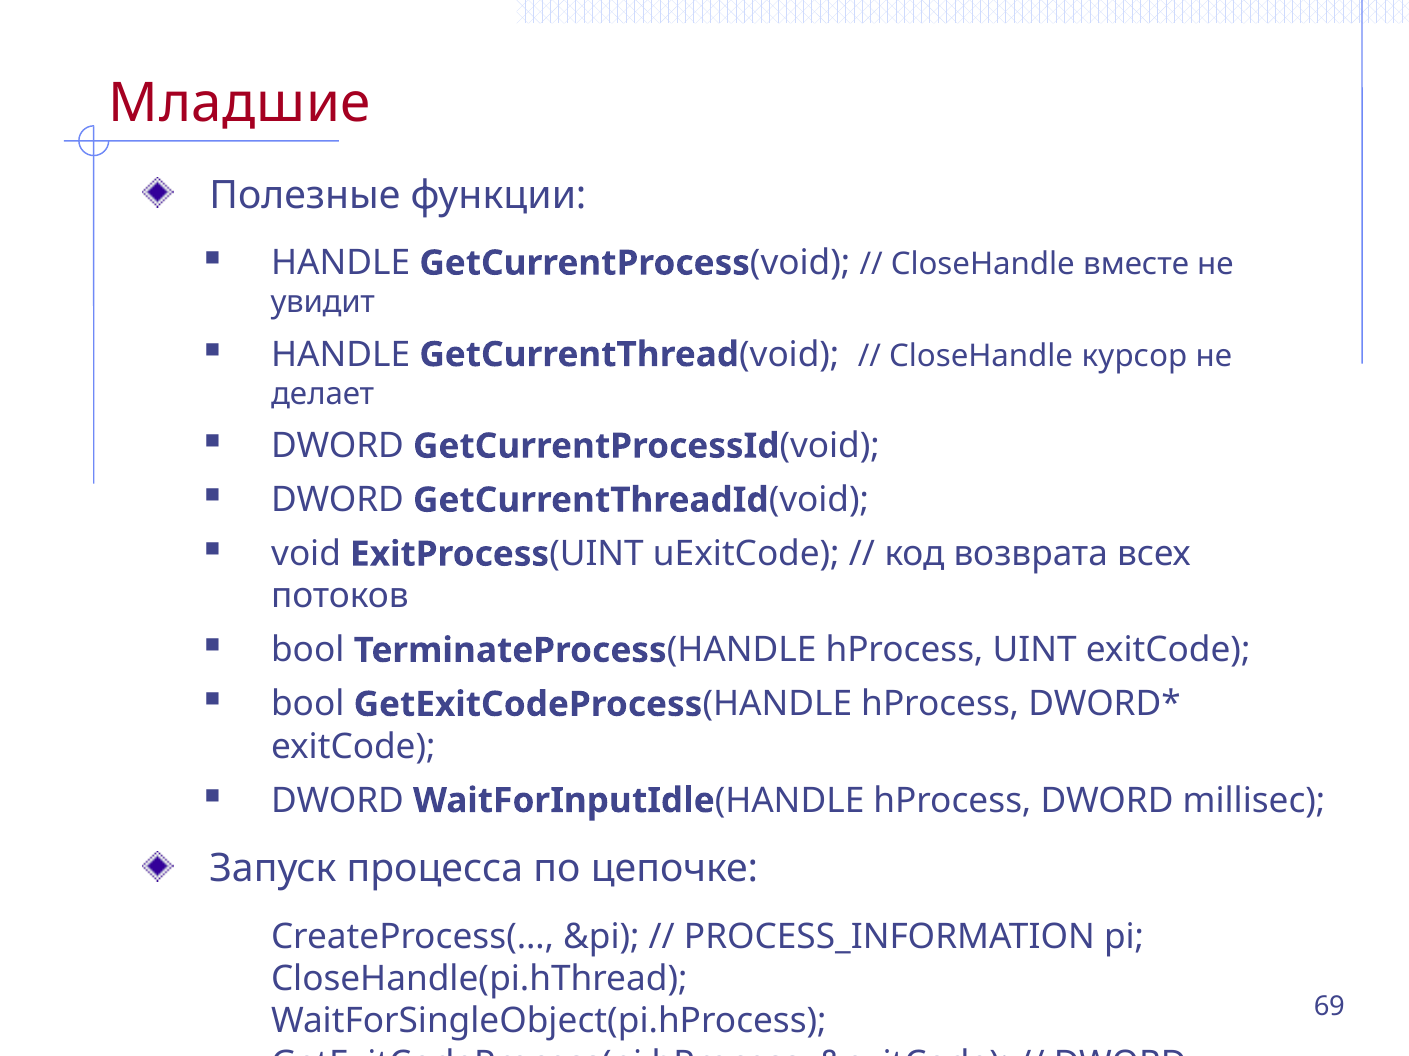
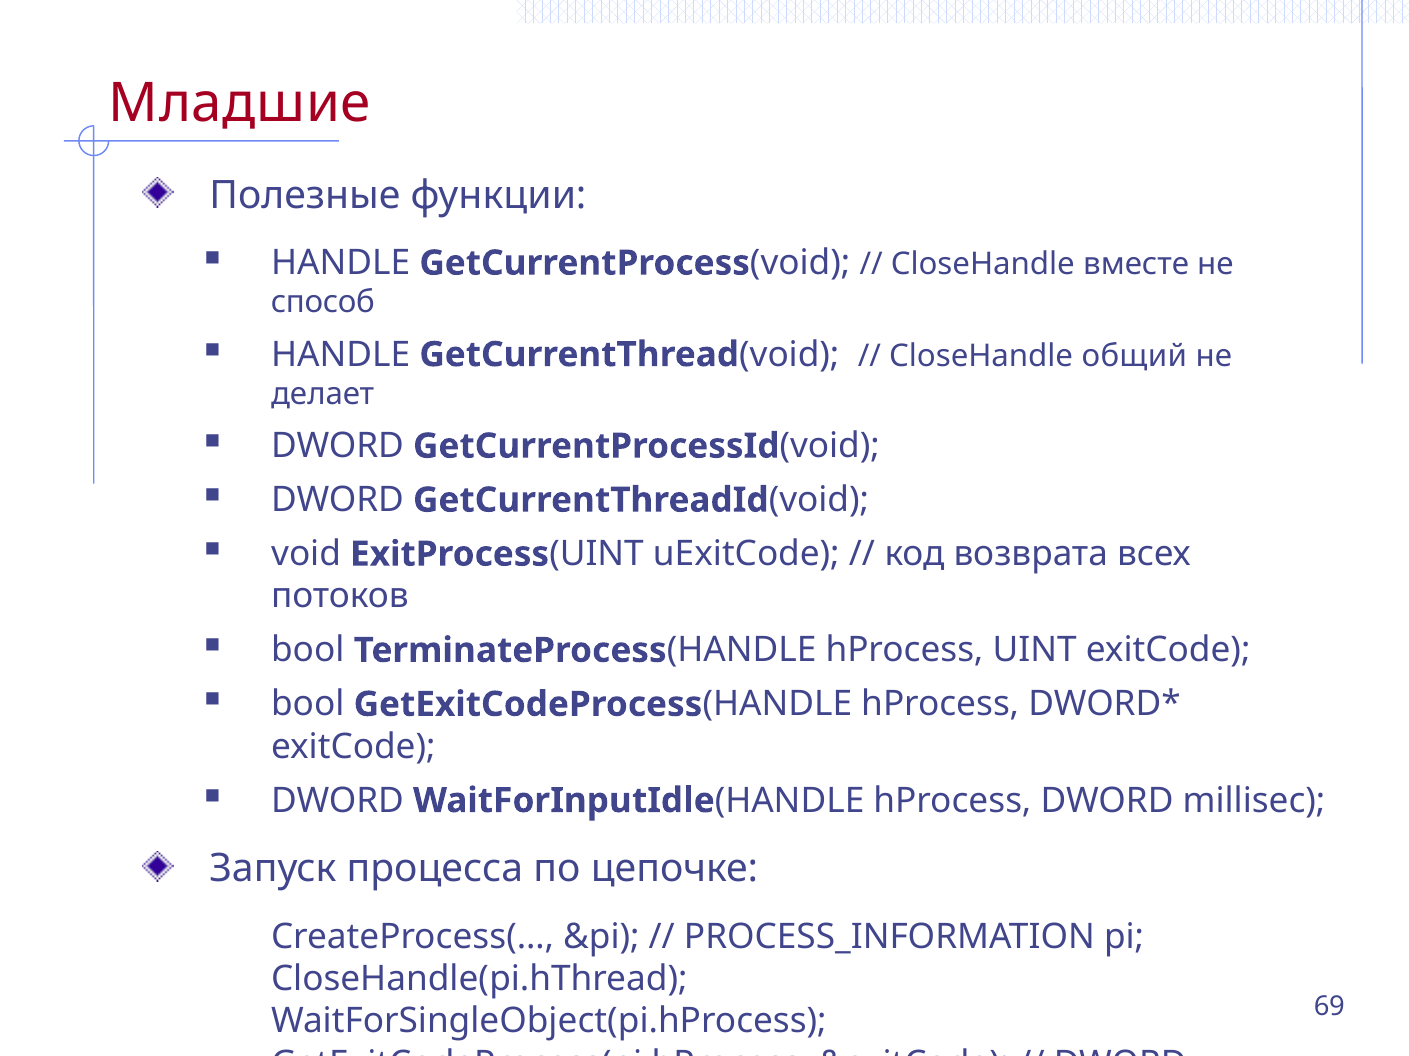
увидит: увидит -> способ
курсор: курсор -> общий
